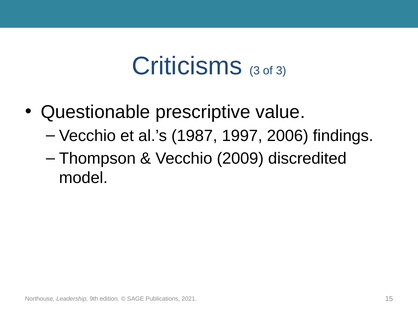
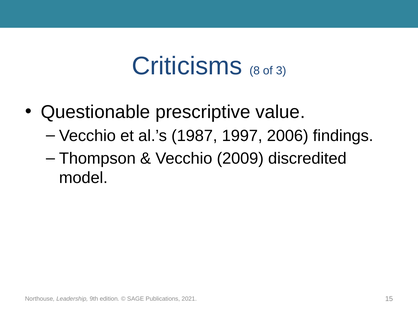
Criticisms 3: 3 -> 8
